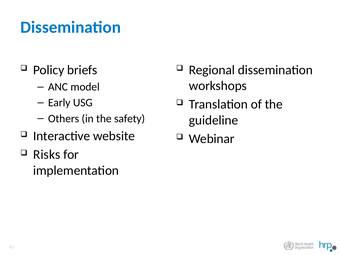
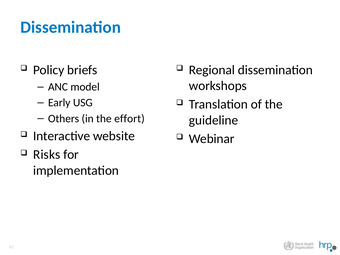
safety: safety -> effort
